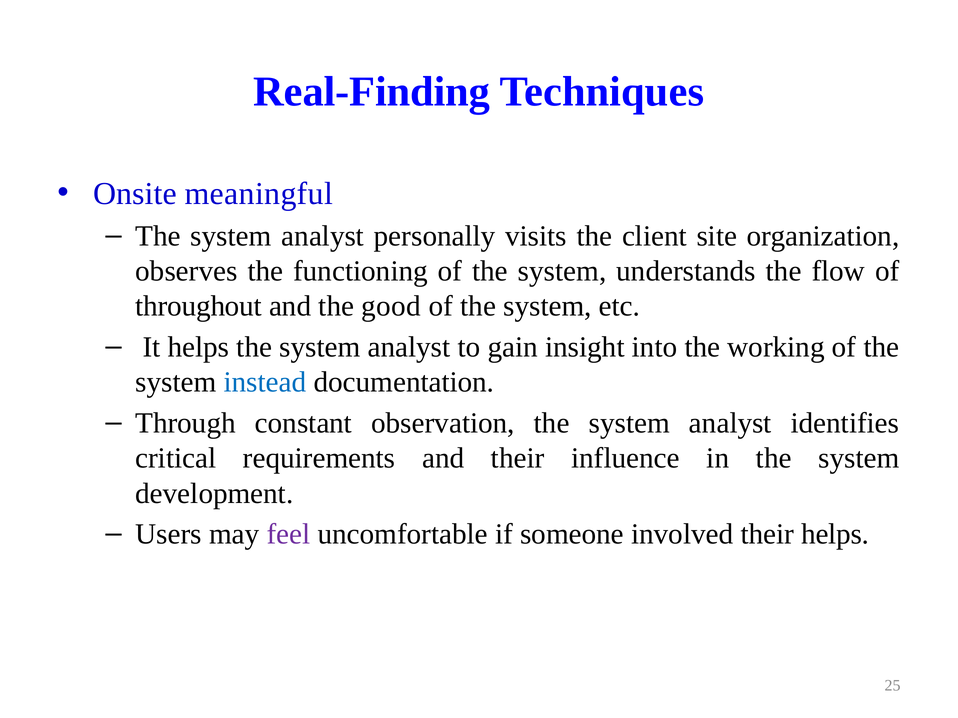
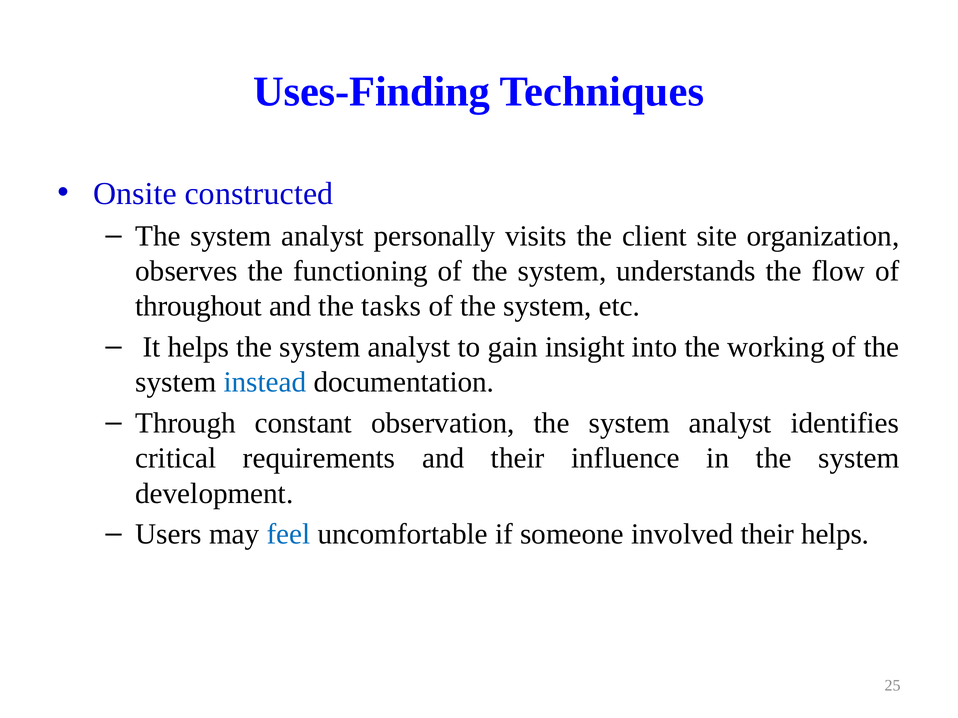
Real-Finding: Real-Finding -> Uses-Finding
meaningful: meaningful -> constructed
good: good -> tasks
feel colour: purple -> blue
